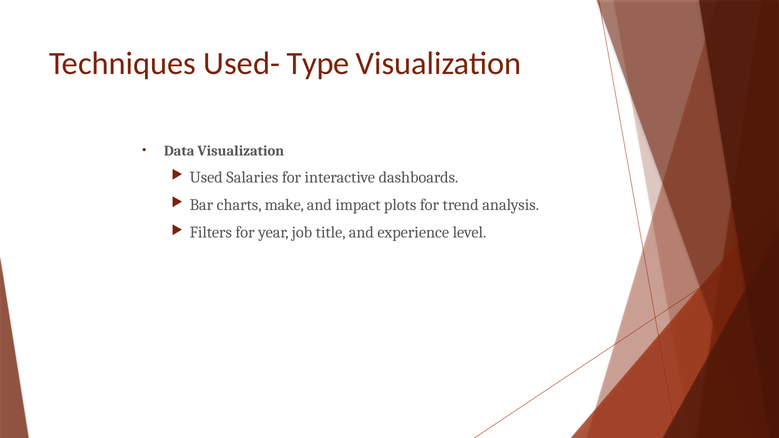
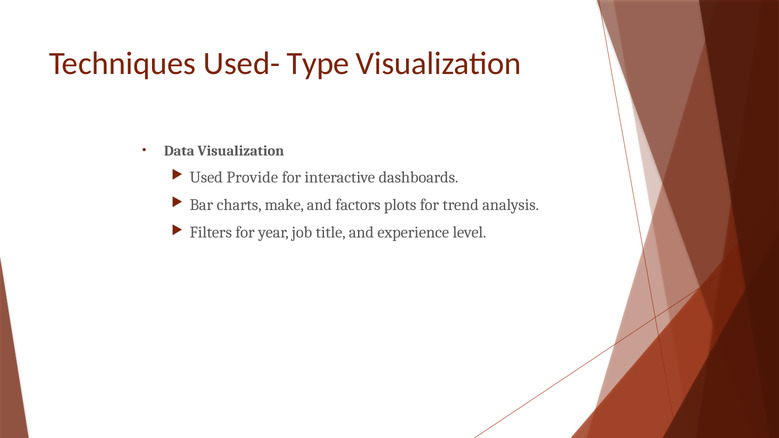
Salaries: Salaries -> Provide
impact: impact -> factors
